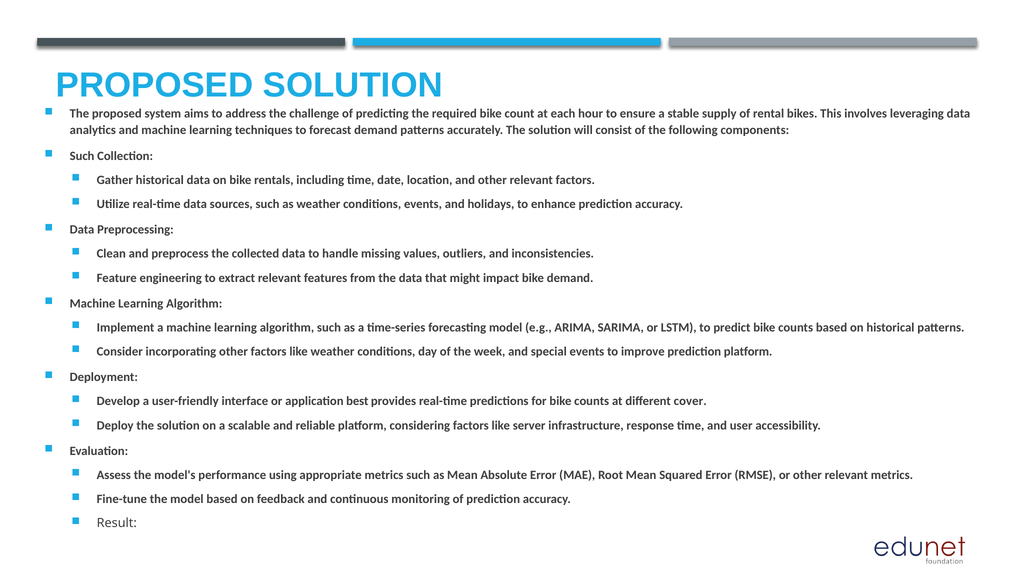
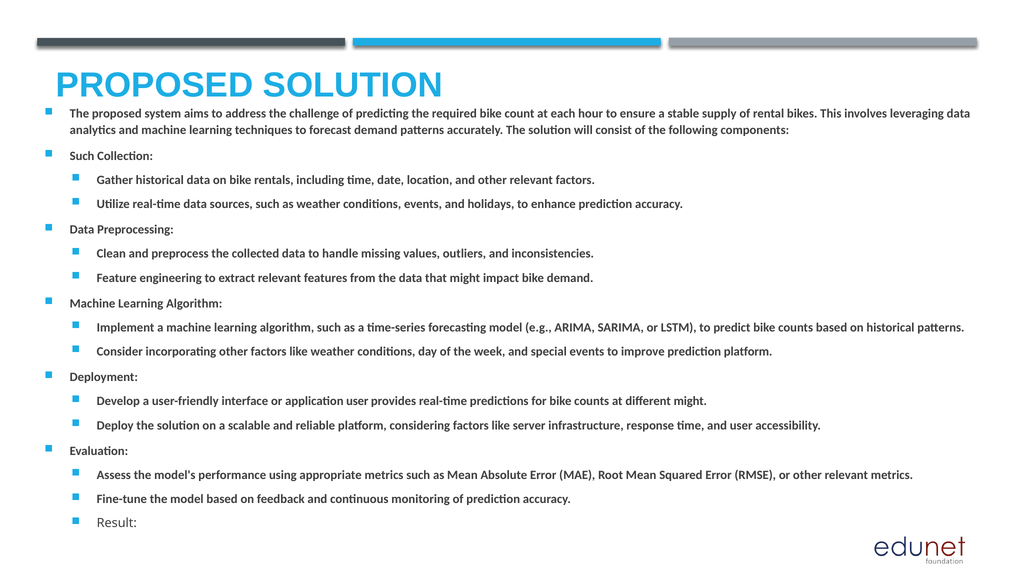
application best: best -> user
different cover: cover -> might
